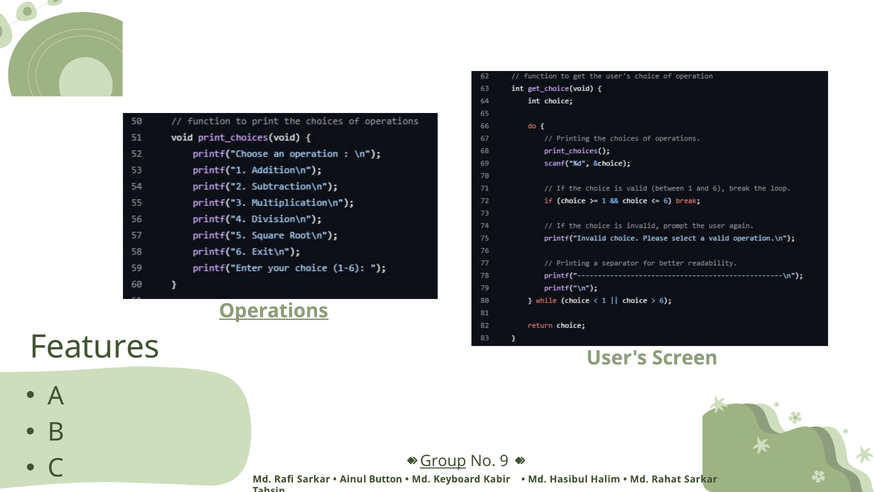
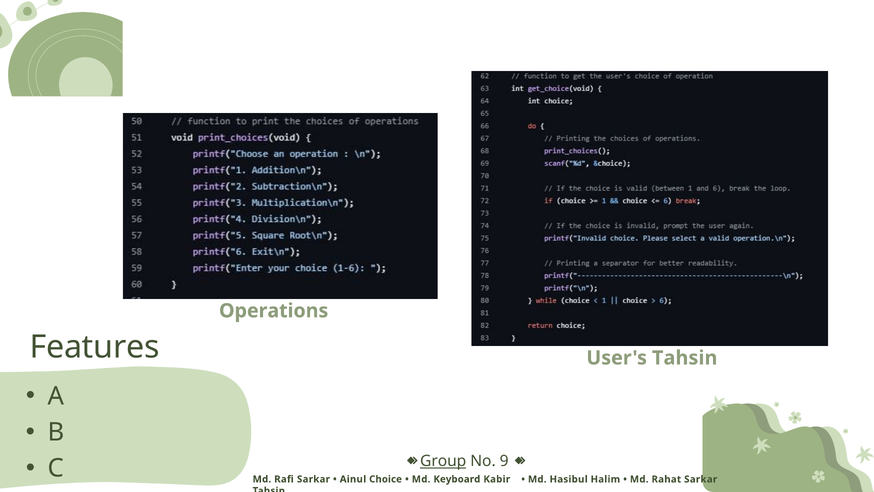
Operations underline: present -> none
User's Screen: Screen -> Tahsin
Button: Button -> Choice
